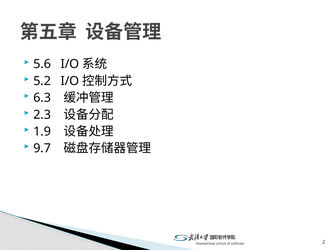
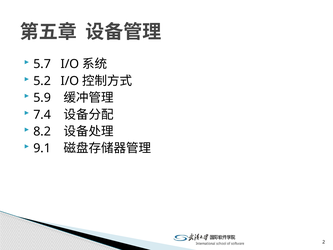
5.6: 5.6 -> 5.7
6.3: 6.3 -> 5.9
2.3: 2.3 -> 7.4
1.9: 1.9 -> 8.2
9.7: 9.7 -> 9.1
